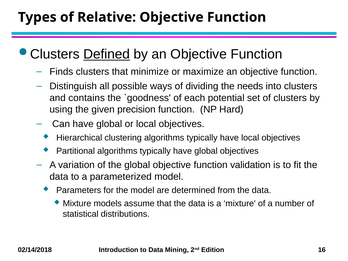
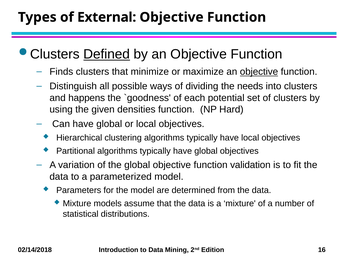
Relative: Relative -> External
objective at (259, 72) underline: none -> present
contains: contains -> happens
precision: precision -> densities
